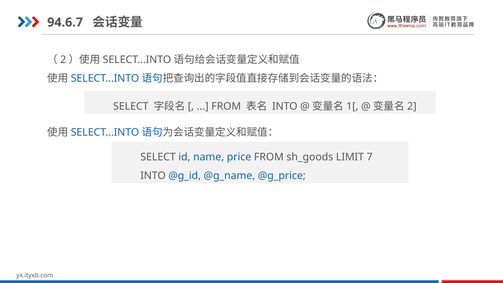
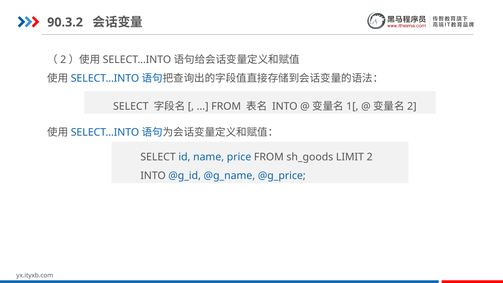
94.6.7: 94.6.7 -> 90.3.2
LIMIT 7: 7 -> 2
